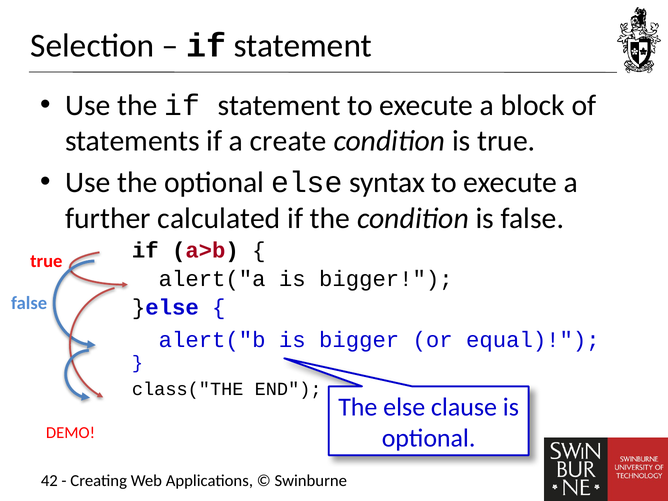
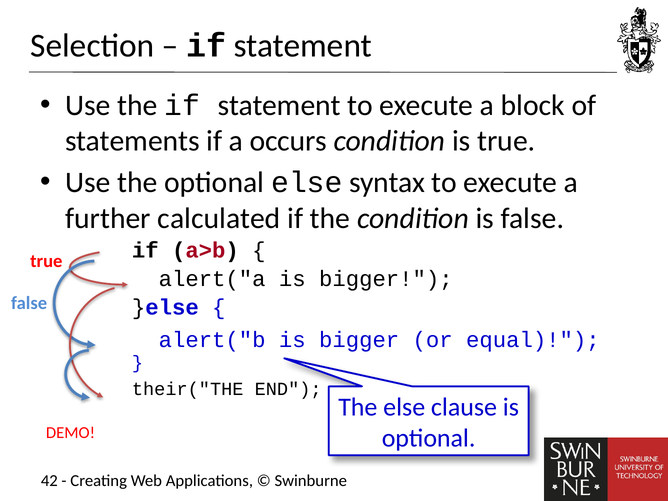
create: create -> occurs
class("THE: class("THE -> their("THE
